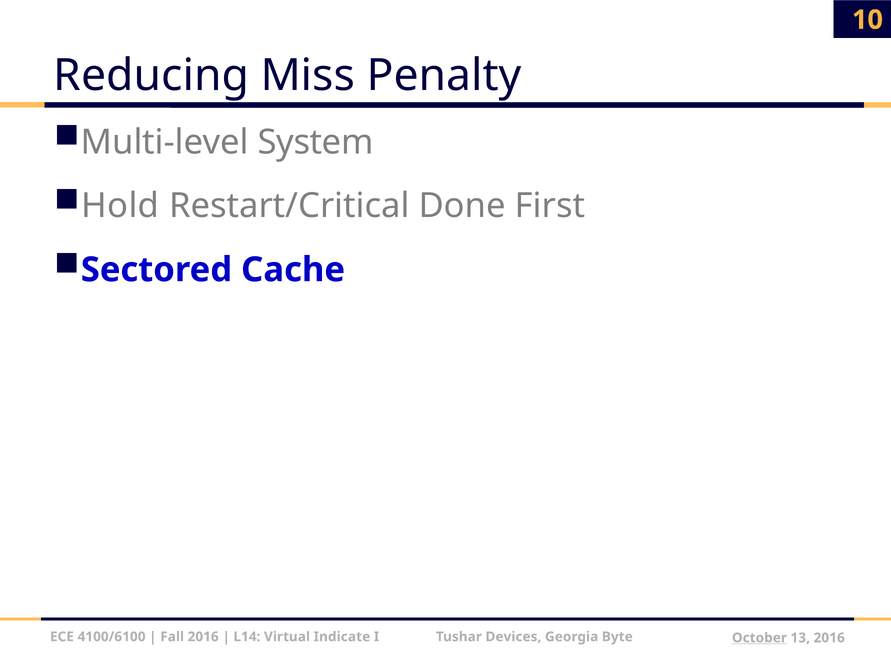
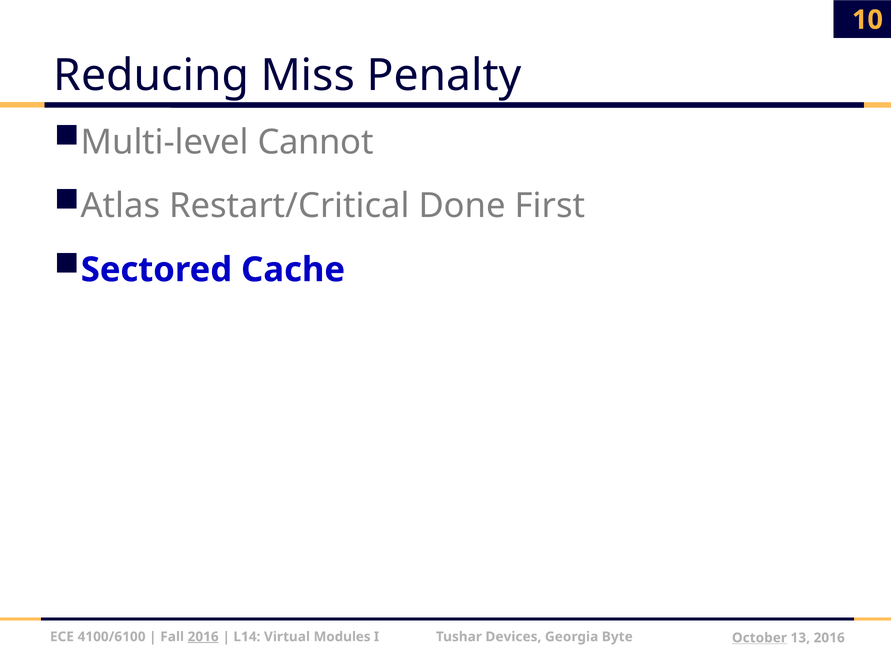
System: System -> Cannot
Hold: Hold -> Atlas
2016 at (203, 637) underline: none -> present
Indicate: Indicate -> Modules
